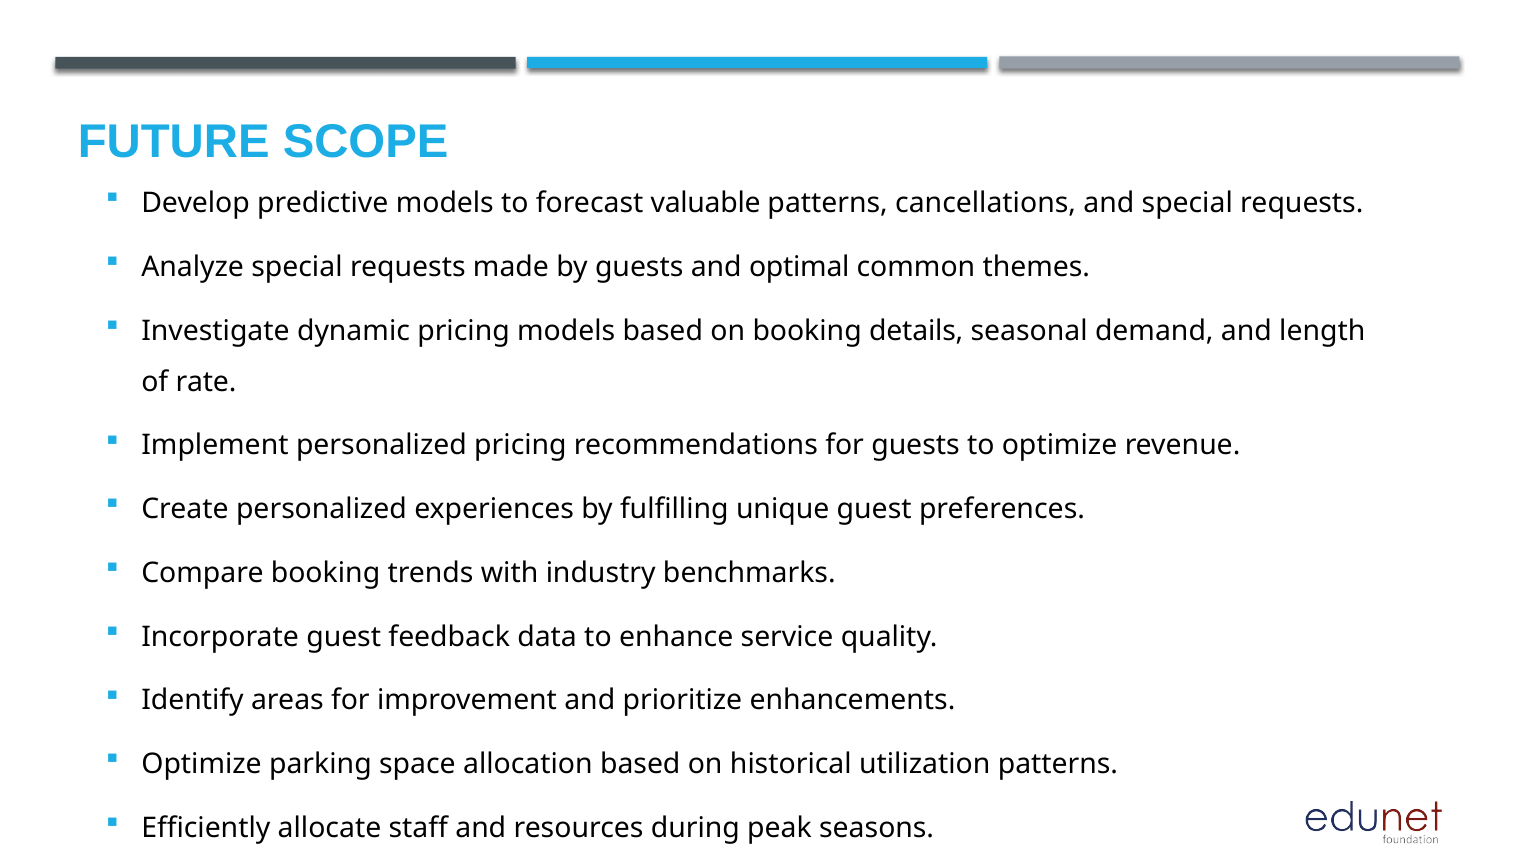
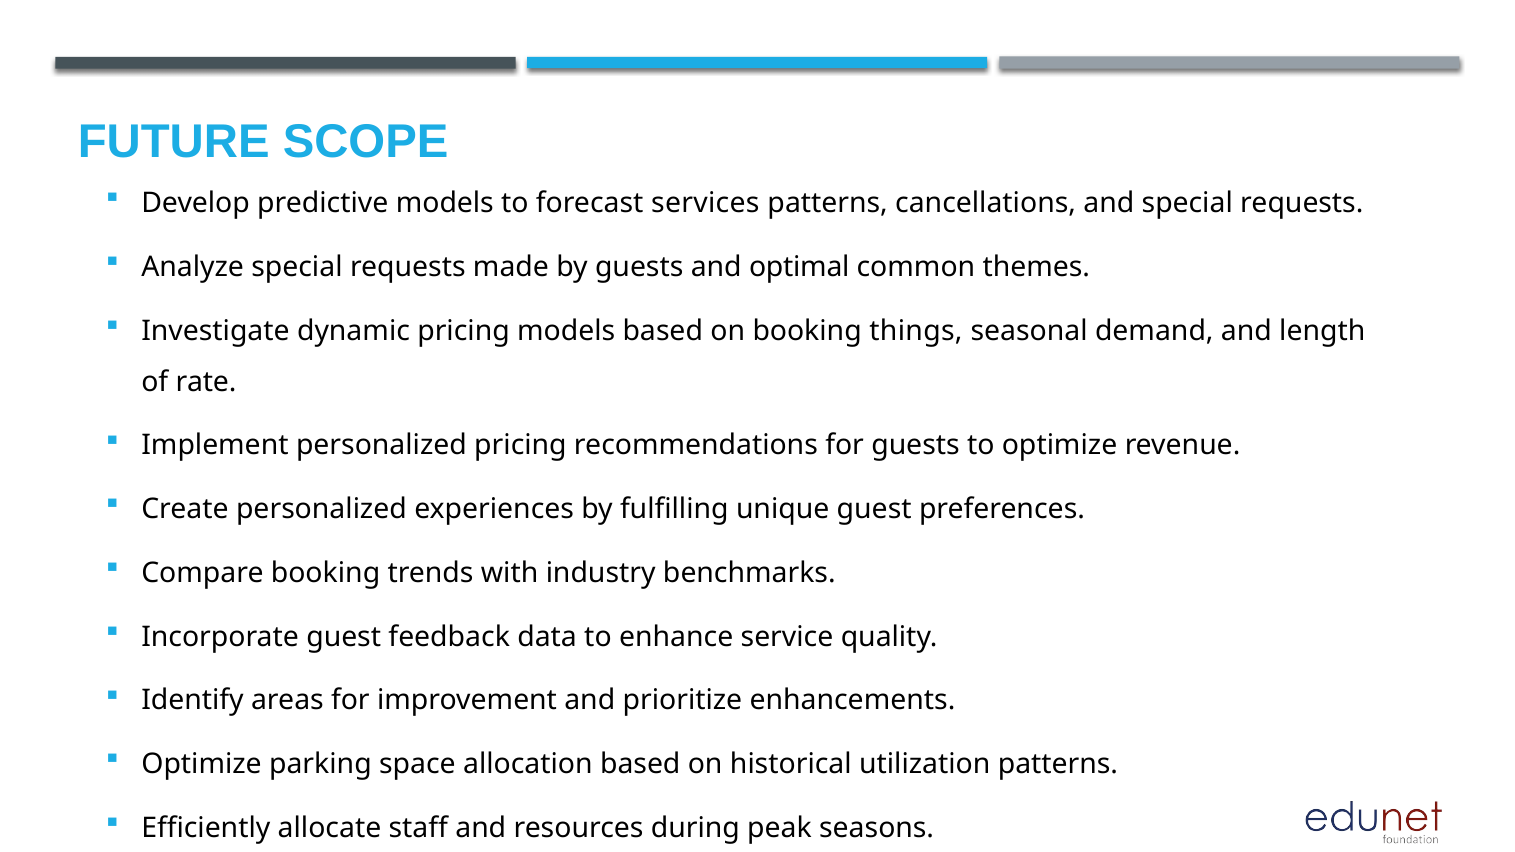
valuable: valuable -> services
details: details -> things
